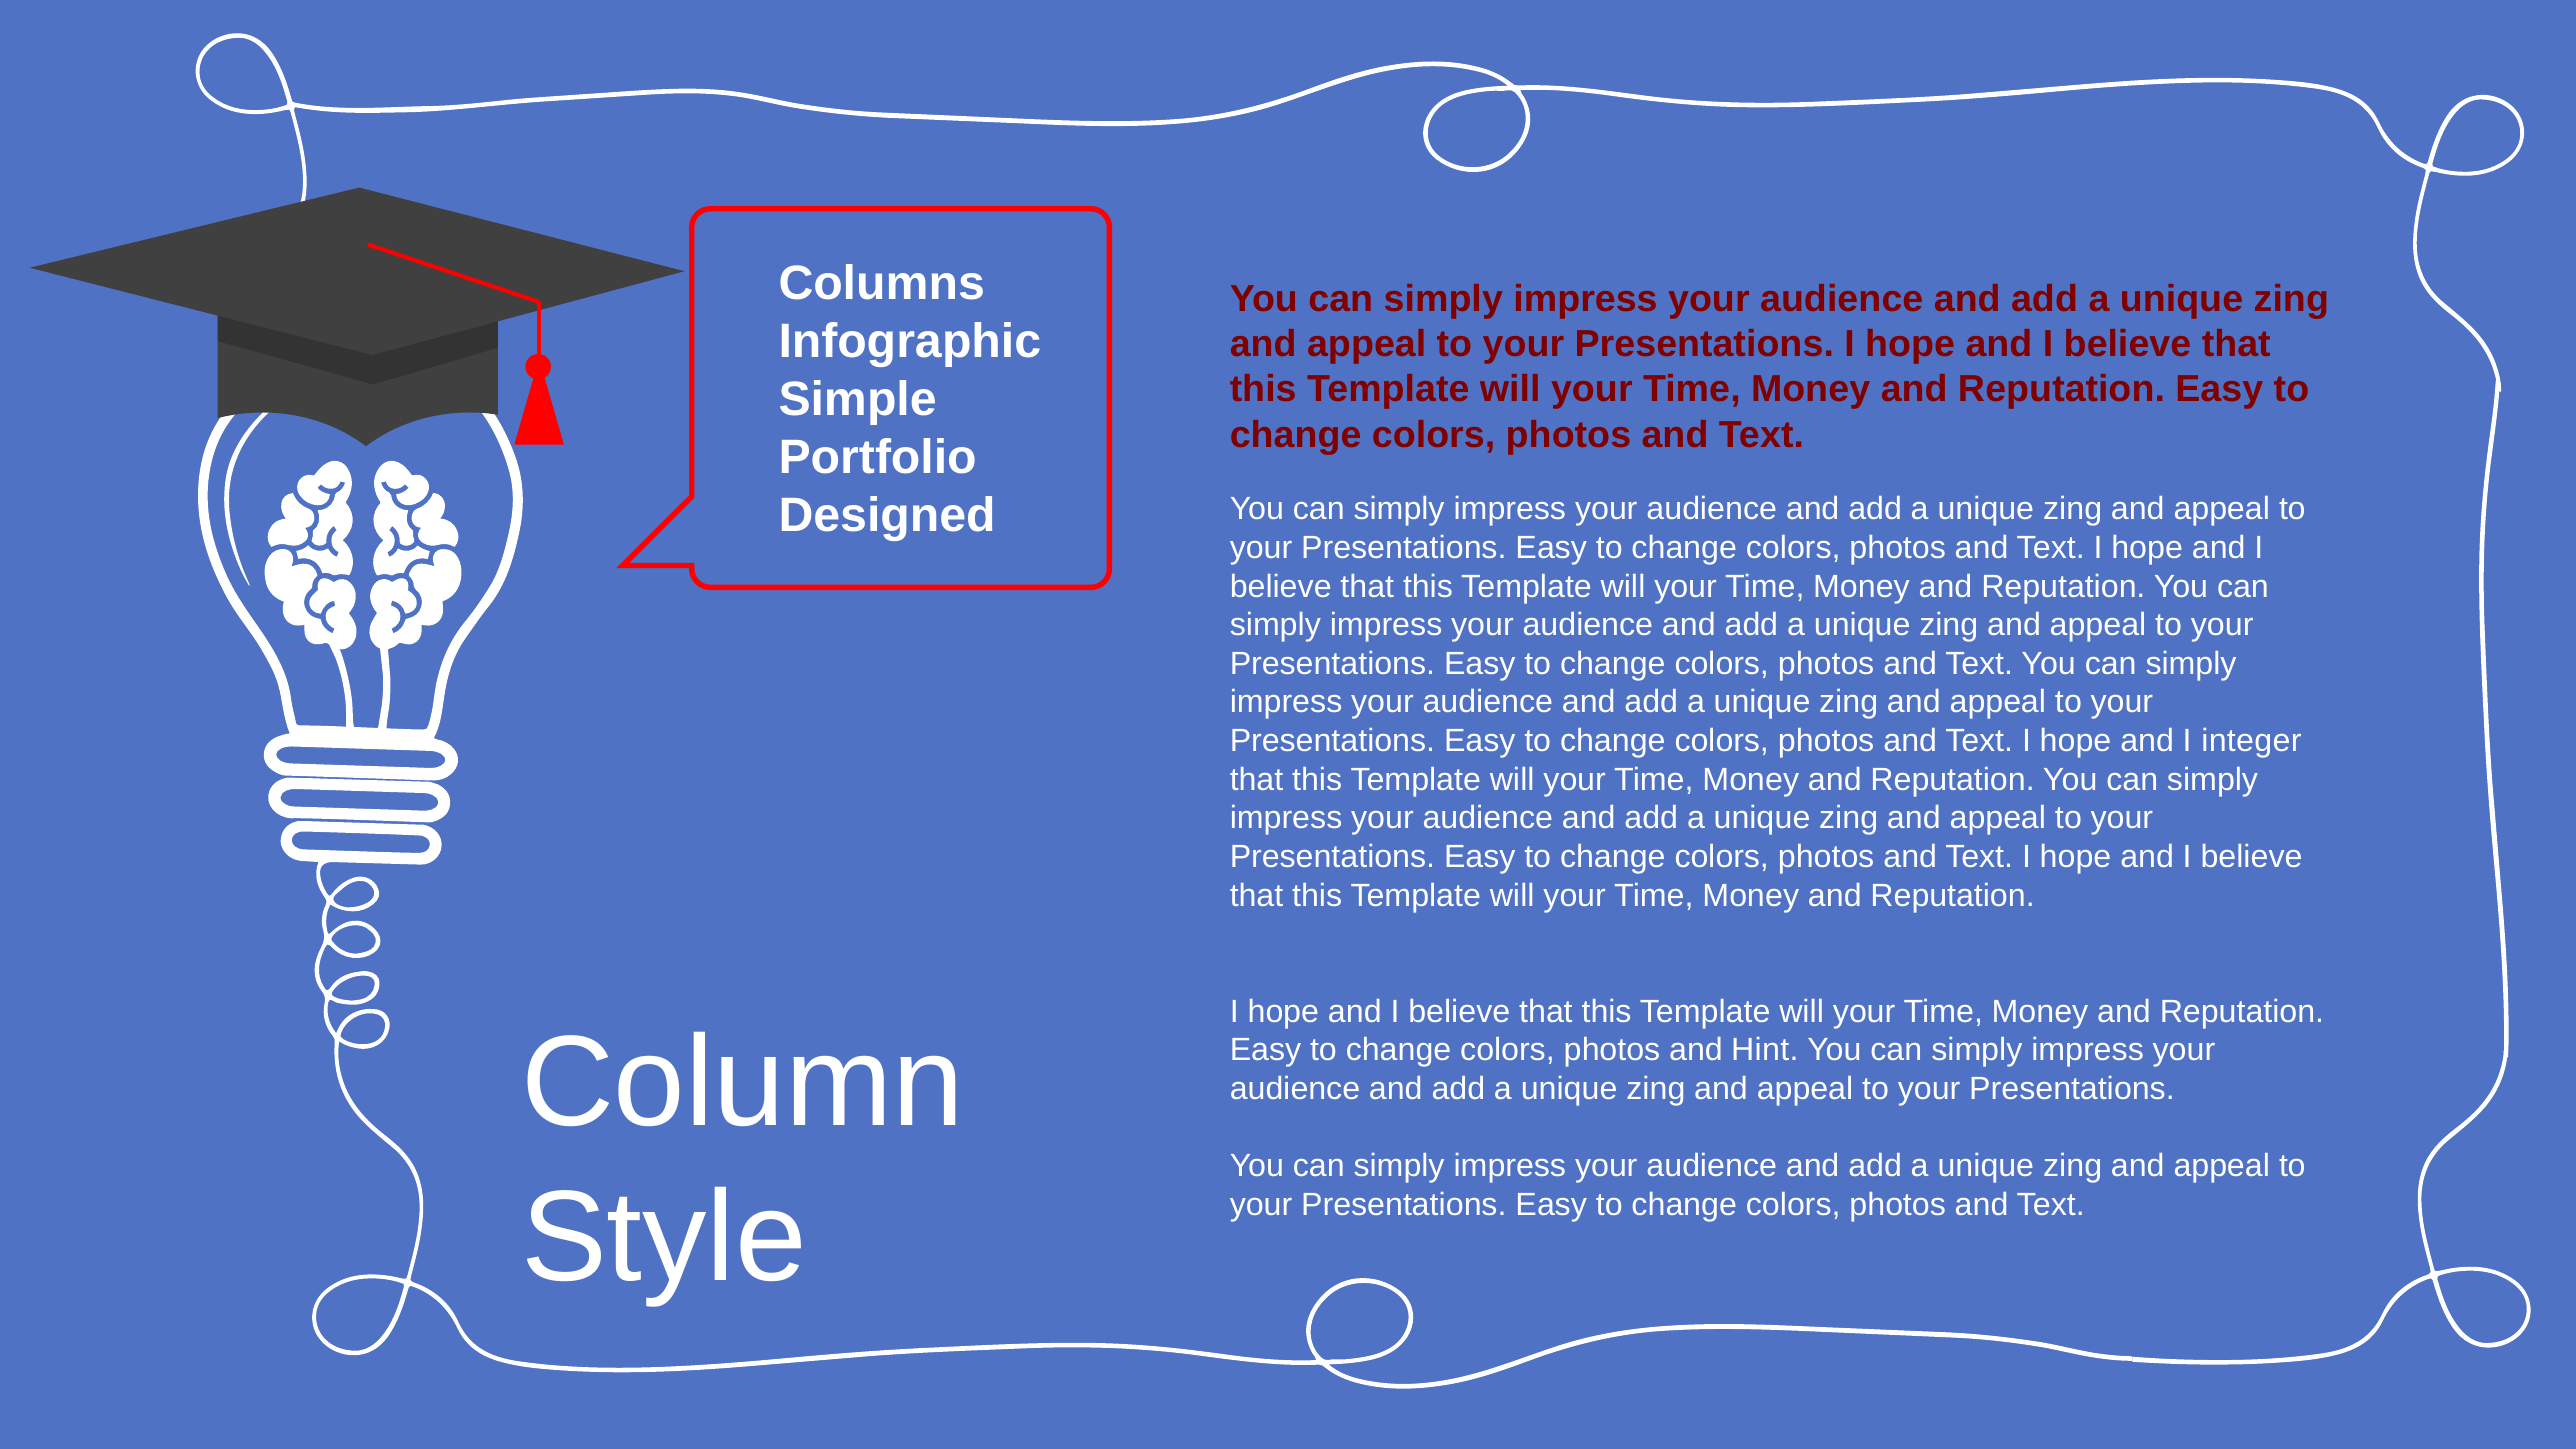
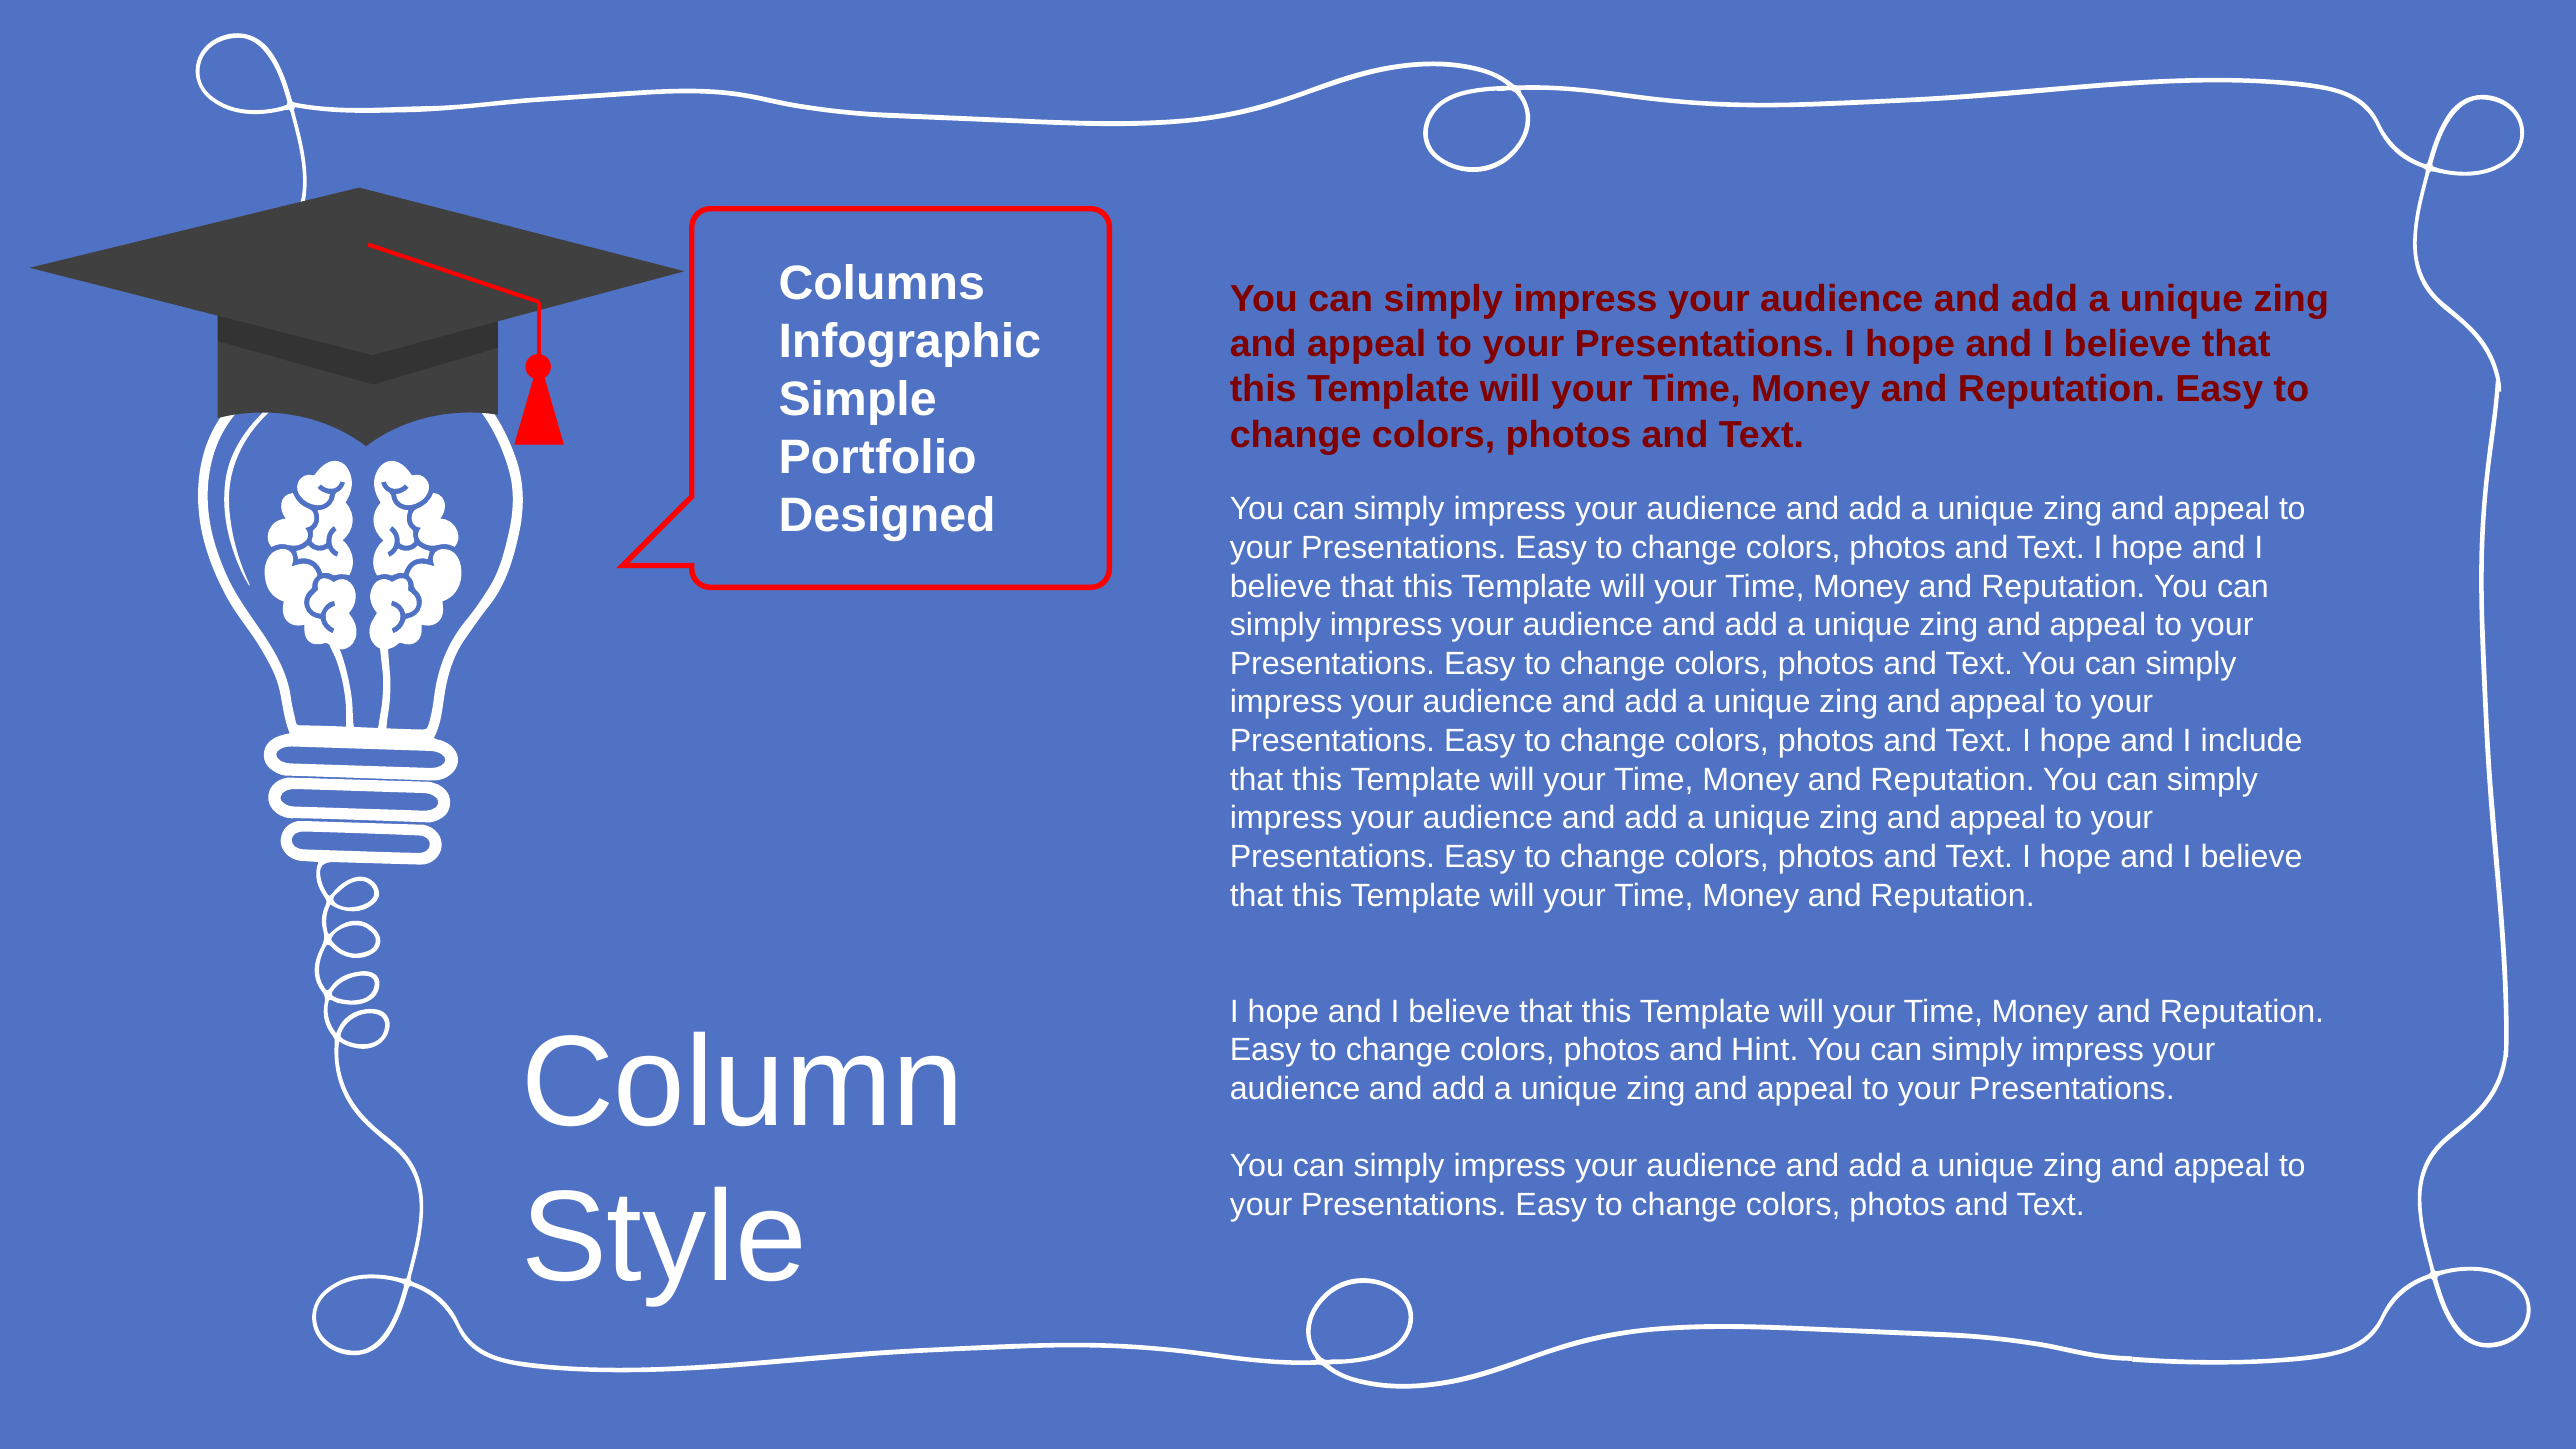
integer: integer -> include
